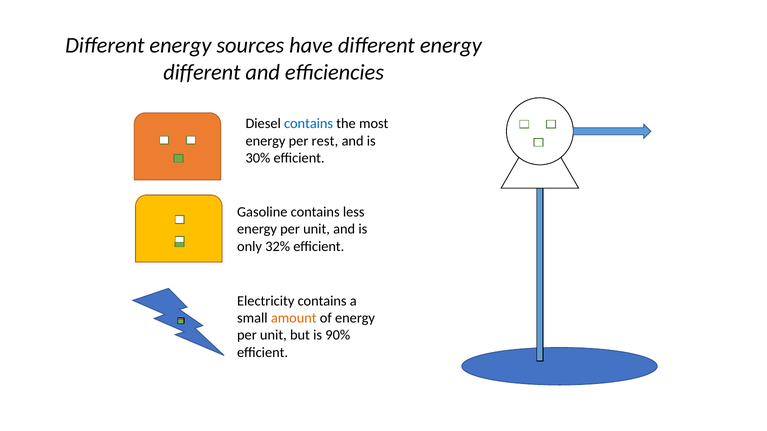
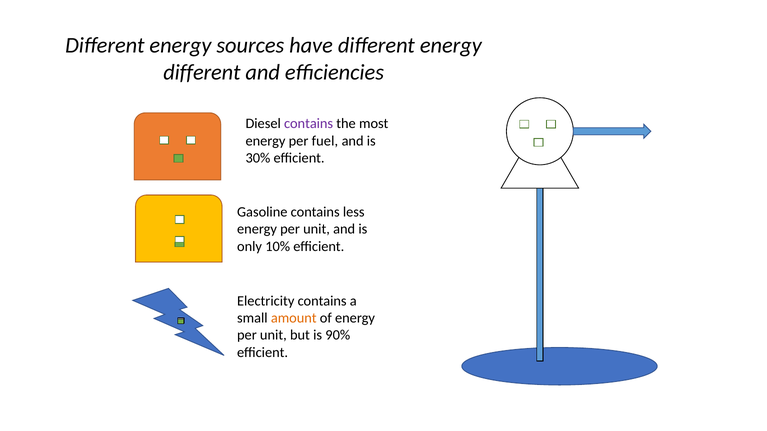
contains at (309, 124) colour: blue -> purple
rest: rest -> fuel
32%: 32% -> 10%
